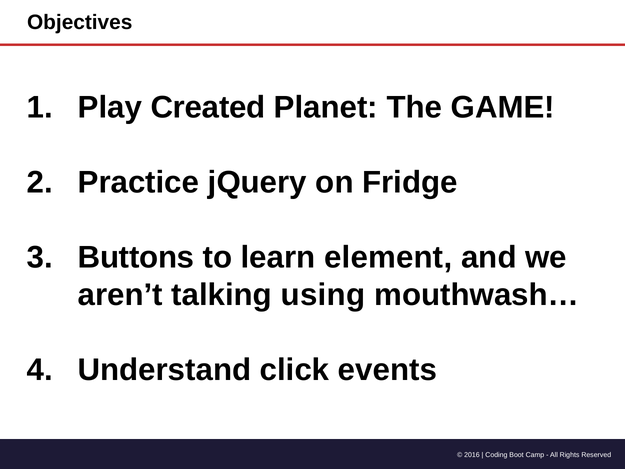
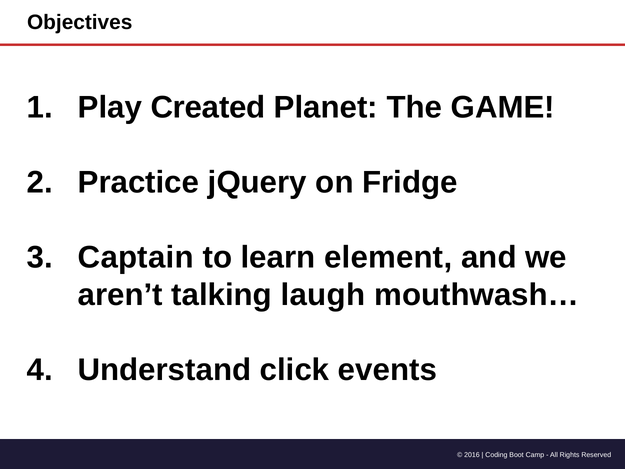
Buttons: Buttons -> Captain
using: using -> laugh
